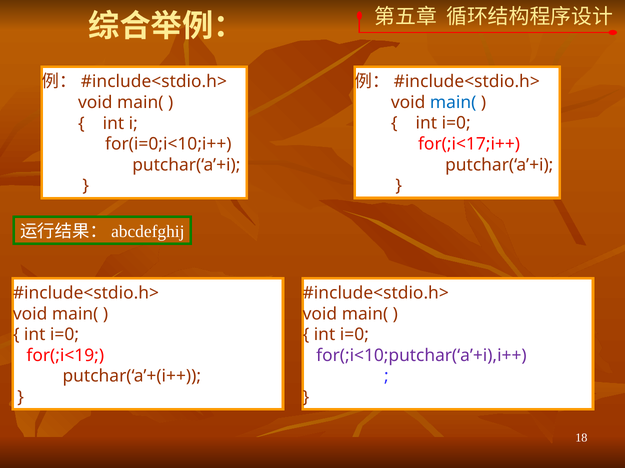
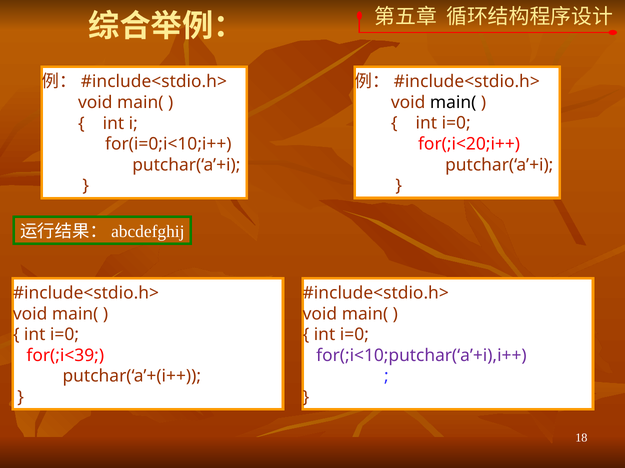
main( at (453, 103) colour: blue -> black
for(;i<17;i++: for(;i<17;i++ -> for(;i<20;i++
for(;i<19: for(;i<19 -> for(;i<39
